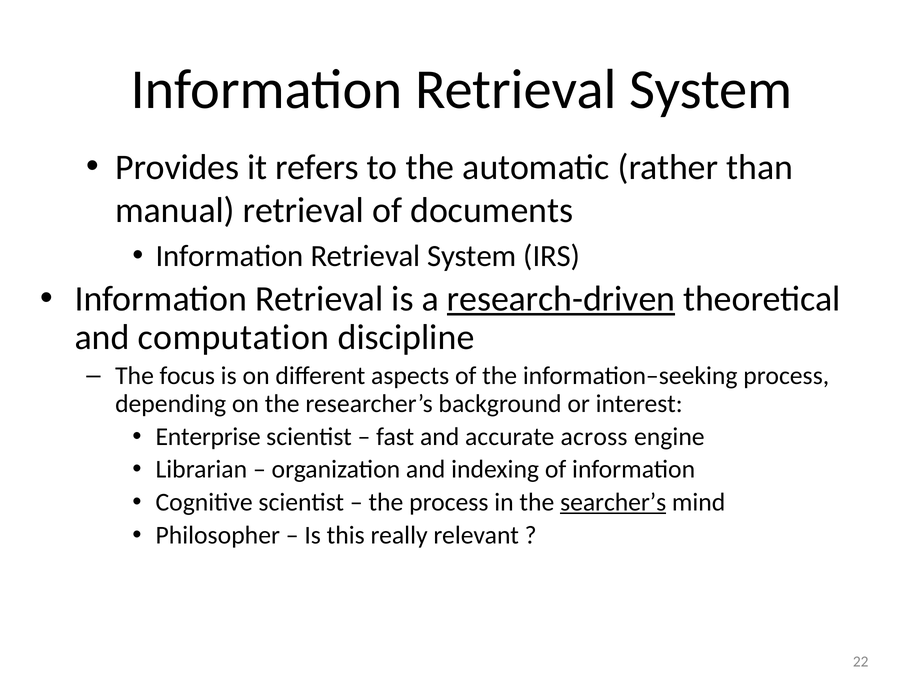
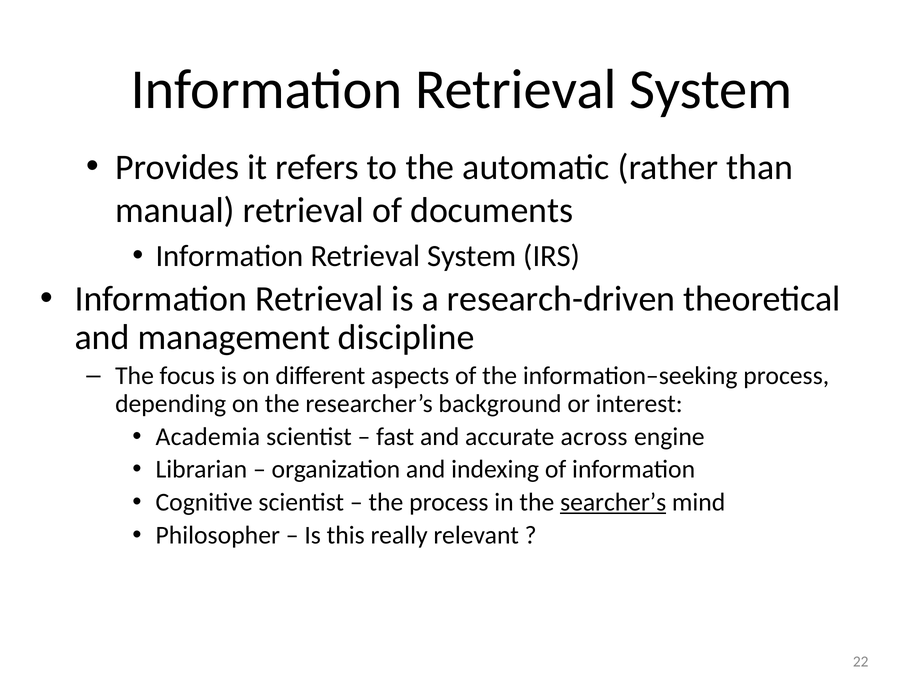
research-driven underline: present -> none
computation: computation -> management
Enterprise: Enterprise -> Academia
